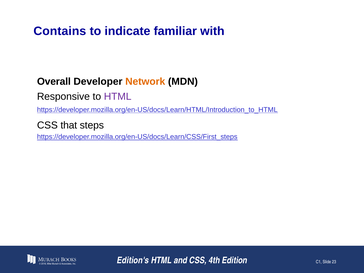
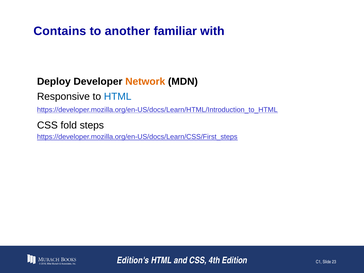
indicate: indicate -> another
Overall: Overall -> Deploy
HTML at (118, 97) colour: purple -> blue
that: that -> fold
